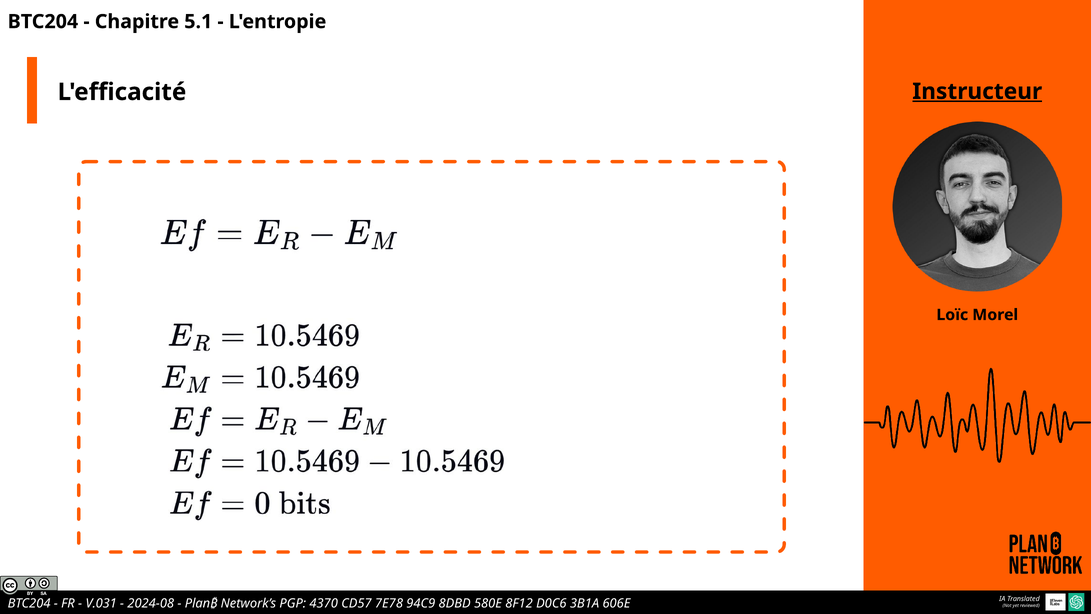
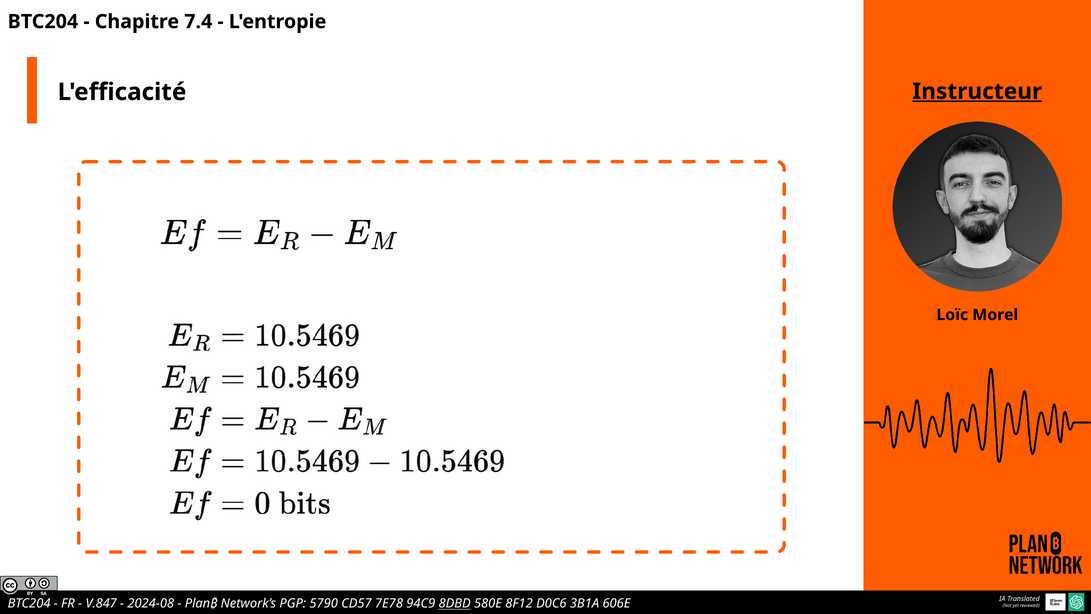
5.1: 5.1 -> 7.4
V.031: V.031 -> V.847
4370: 4370 -> 5790
8DBD underline: none -> present
